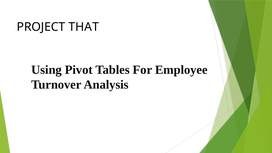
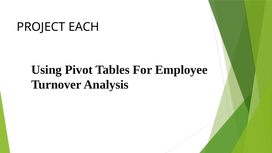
THAT: THAT -> EACH
